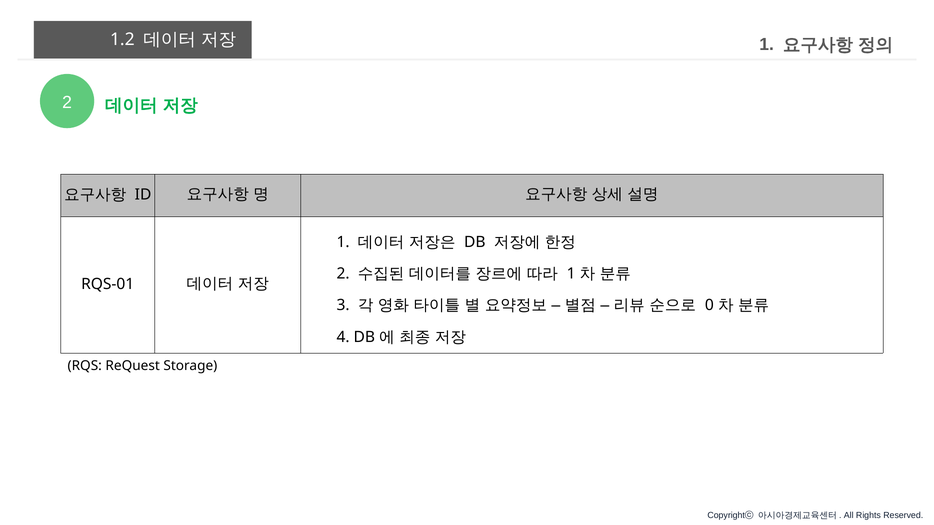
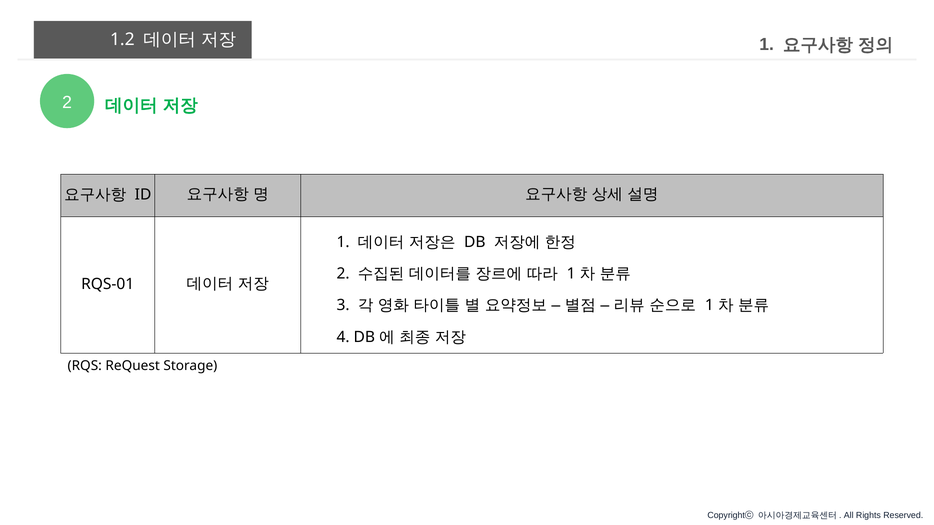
0 at (709, 306): 0 -> 1
